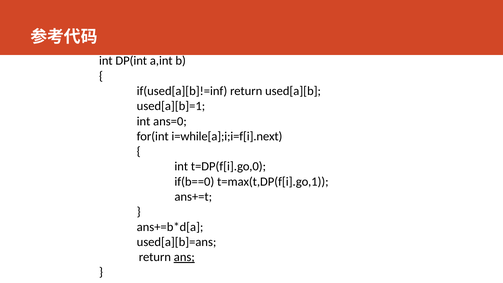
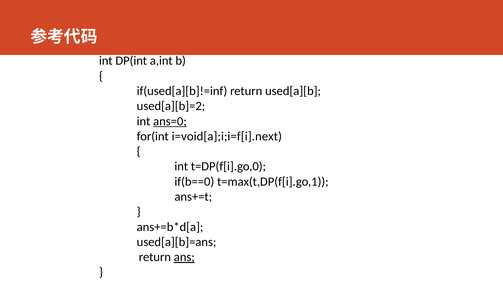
used[a][b]=1: used[a][b]=1 -> used[a][b]=2
ans=0 underline: none -> present
i=while[a];i;i=f[i].next: i=while[a];i;i=f[i].next -> i=void[a];i;i=f[i].next
